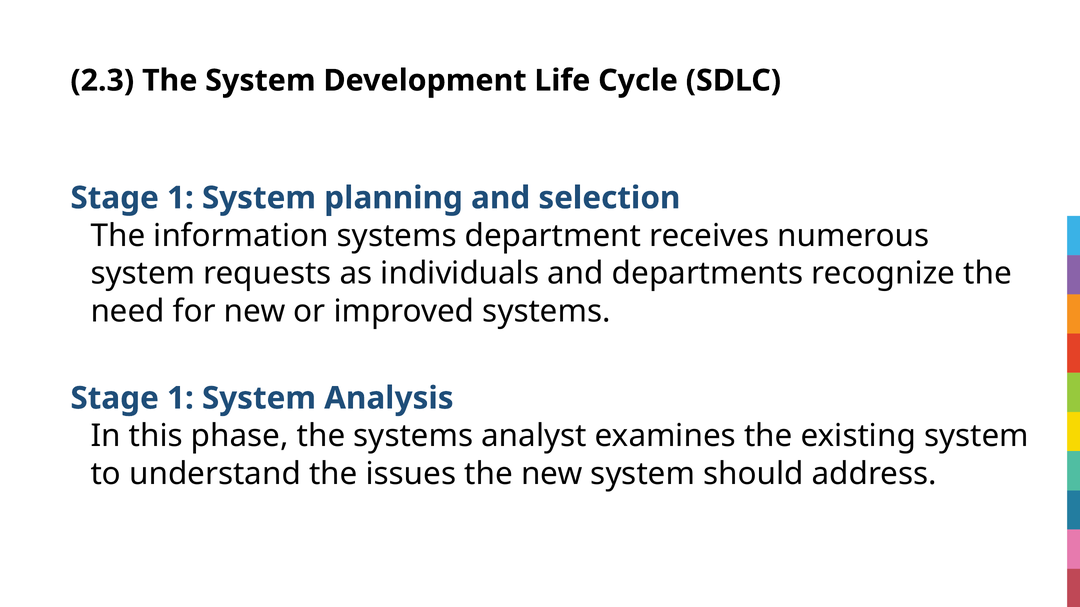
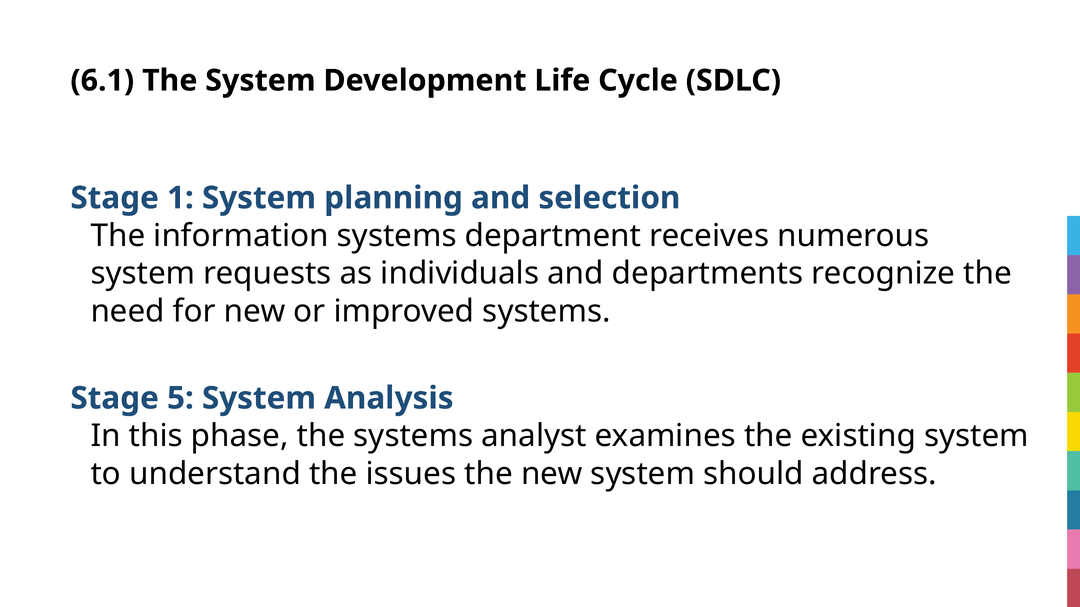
2.3: 2.3 -> 6.1
1 at (180, 399): 1 -> 5
